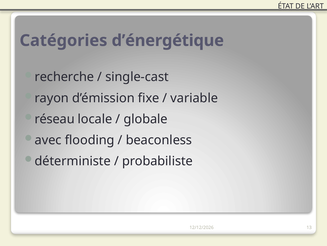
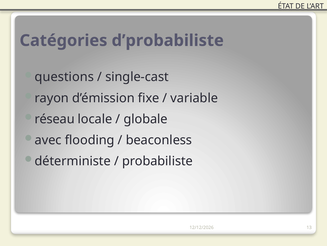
d’énergétique: d’énergétique -> d’probabiliste
recherche: recherche -> questions
